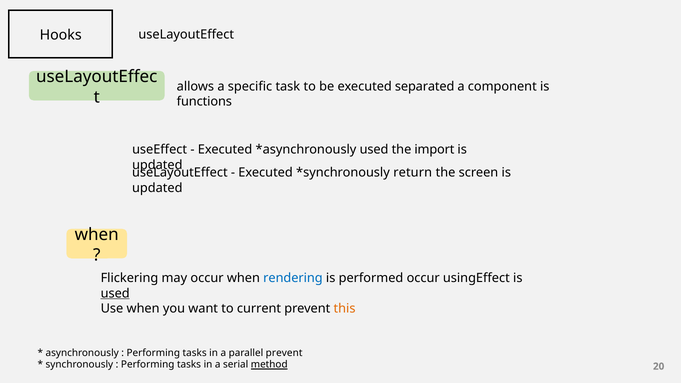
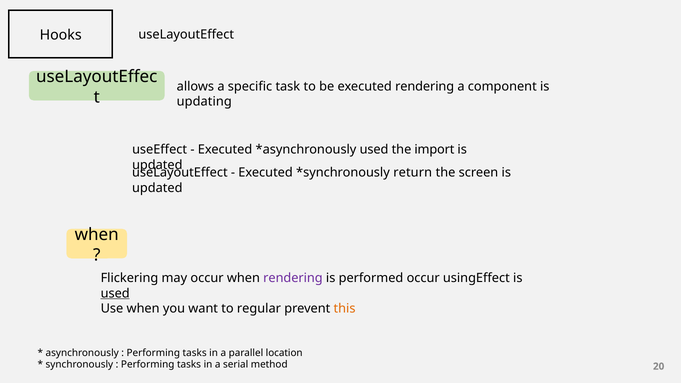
executed separated: separated -> rendering
functions: functions -> updating
rendering at (293, 278) colour: blue -> purple
current: current -> regular
parallel prevent: prevent -> location
method underline: present -> none
